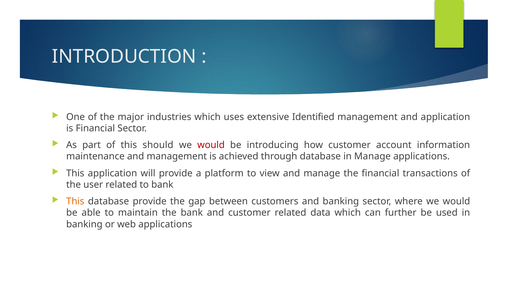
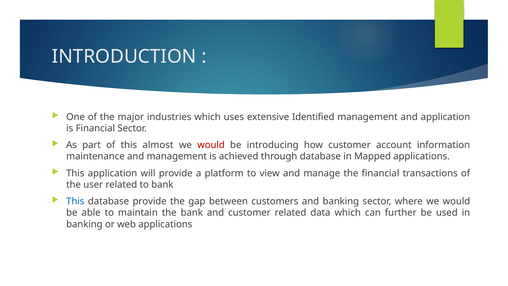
should: should -> almost
in Manage: Manage -> Mapped
This at (75, 201) colour: orange -> blue
